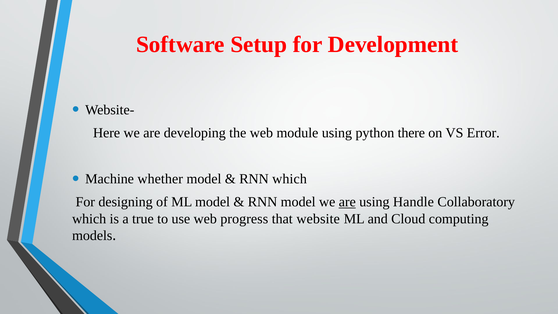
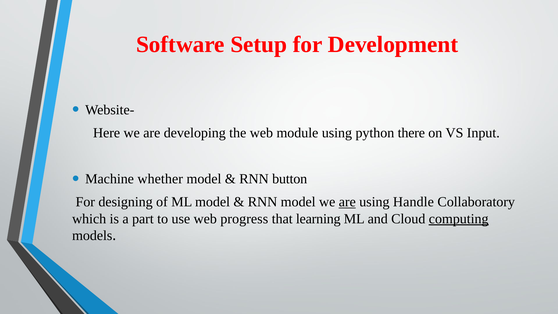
Error: Error -> Input
RNN which: which -> button
true: true -> part
website: website -> learning
computing underline: none -> present
